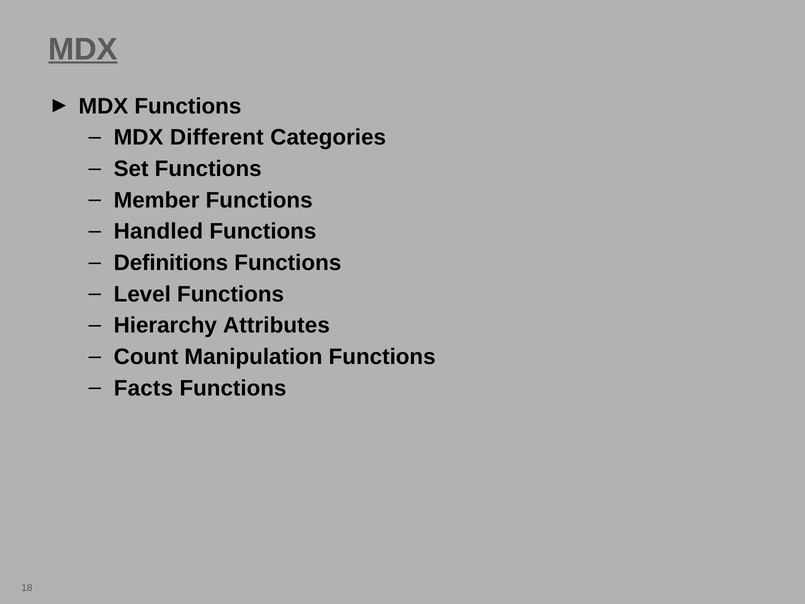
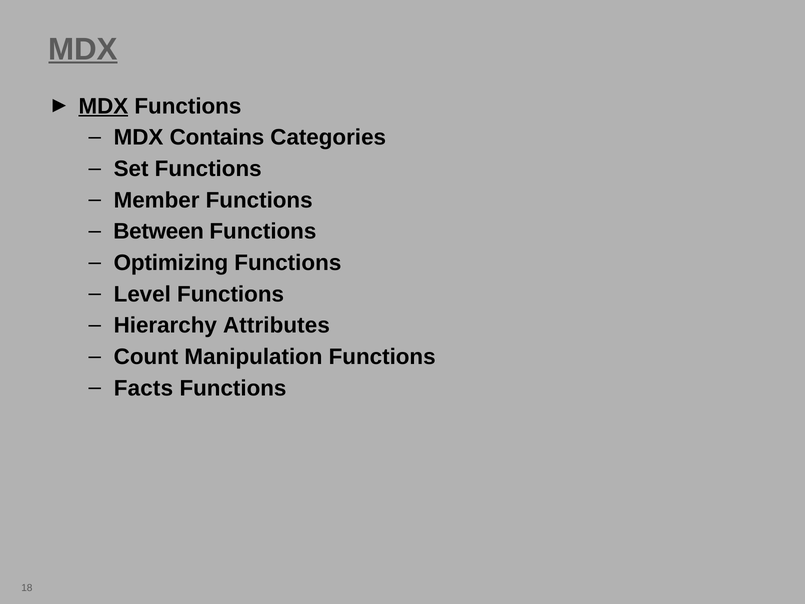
MDX at (103, 106) underline: none -> present
Different: Different -> Contains
Handled: Handled -> Between
Definitions: Definitions -> Optimizing
